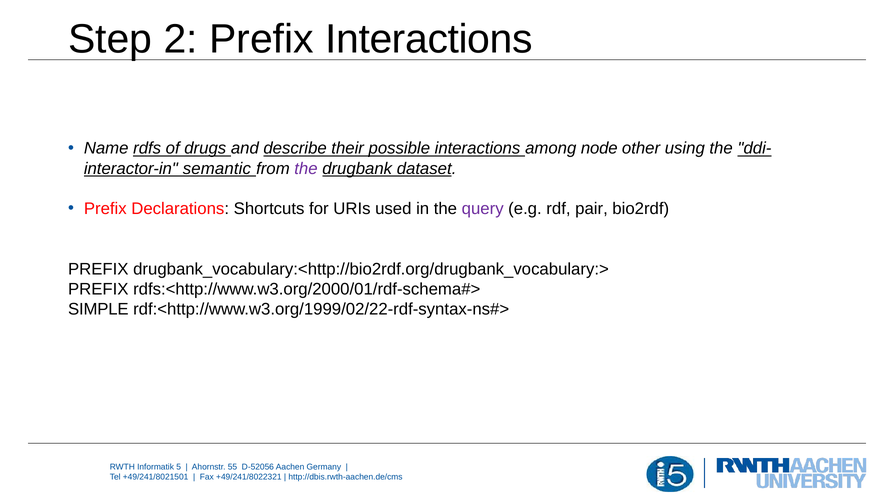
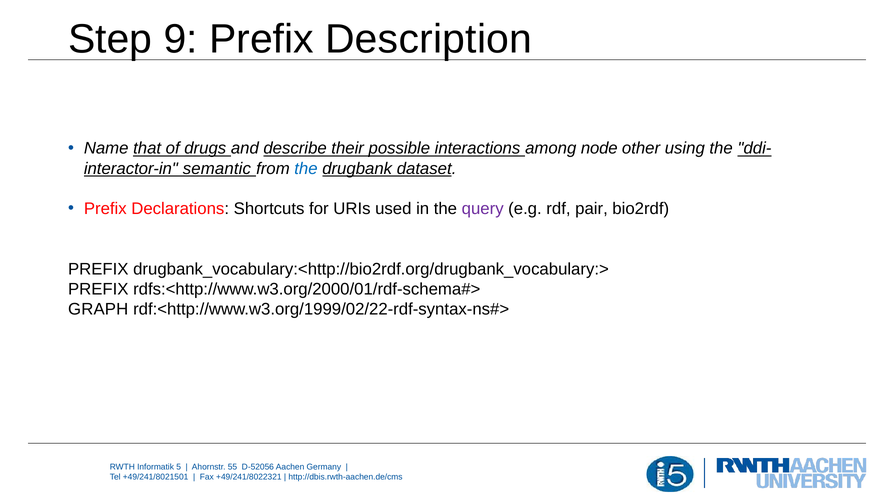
2: 2 -> 9
Prefix Interactions: Interactions -> Description
rdfs: rdfs -> that
the at (306, 169) colour: purple -> blue
SIMPLE: SIMPLE -> GRAPH
